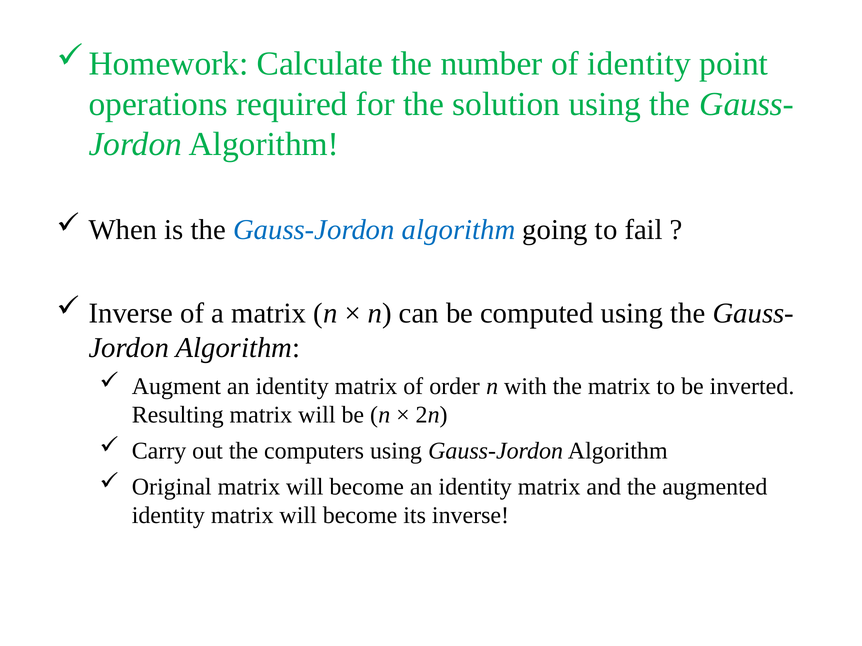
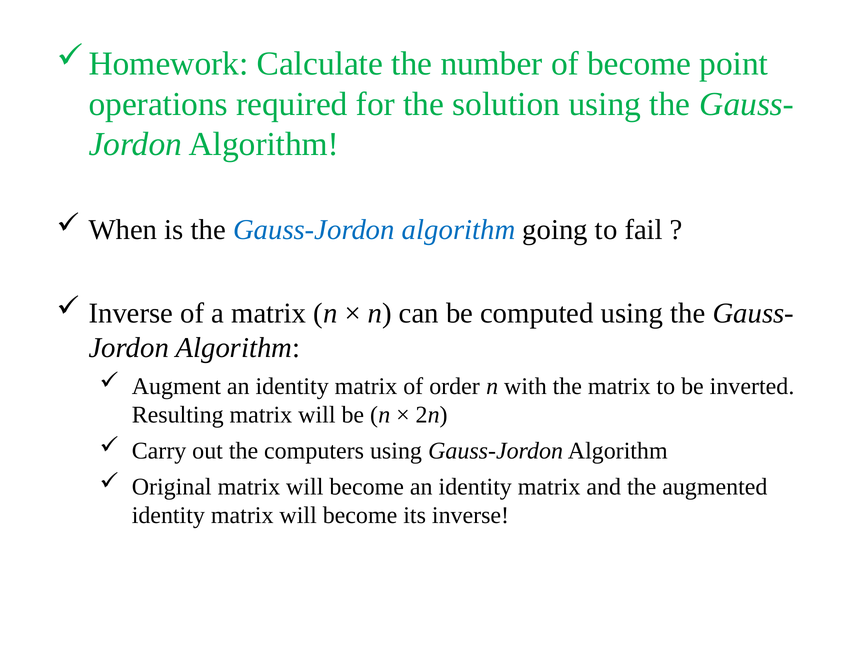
of identity: identity -> become
